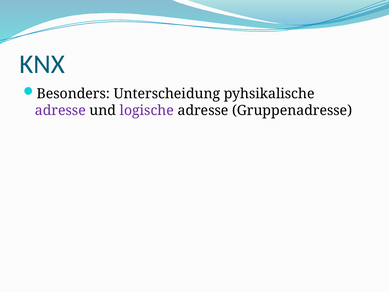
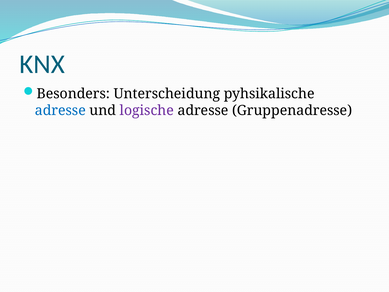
adresse at (60, 111) colour: purple -> blue
